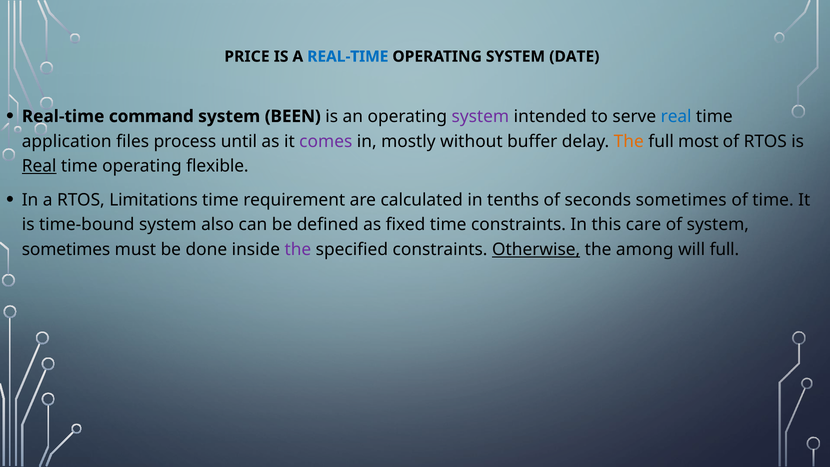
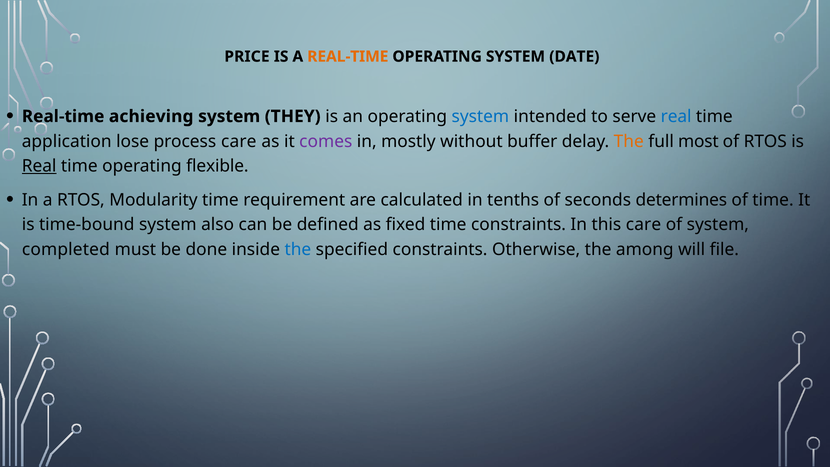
REAL-TIME at (348, 57) colour: blue -> orange
command: command -> achieving
BEEN: BEEN -> THEY
system at (480, 116) colour: purple -> blue
files: files -> lose
process until: until -> care
Limitations: Limitations -> Modularity
seconds sometimes: sometimes -> determines
sometimes at (66, 250): sometimes -> completed
the at (298, 250) colour: purple -> blue
Otherwise underline: present -> none
will full: full -> file
